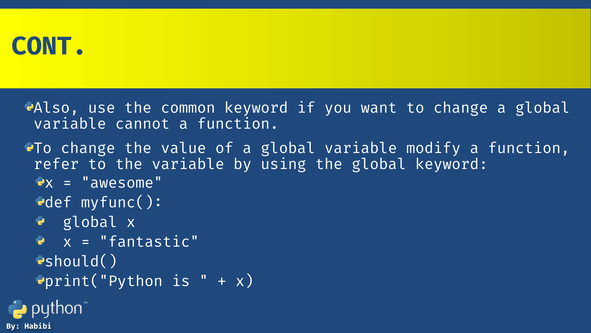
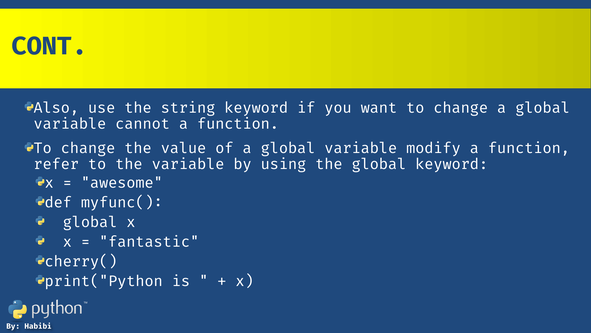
common: common -> string
should(: should( -> cherry(
